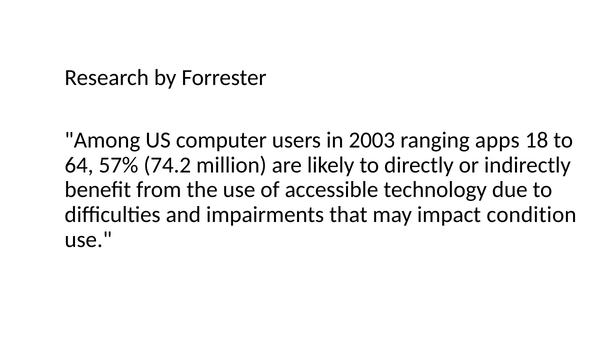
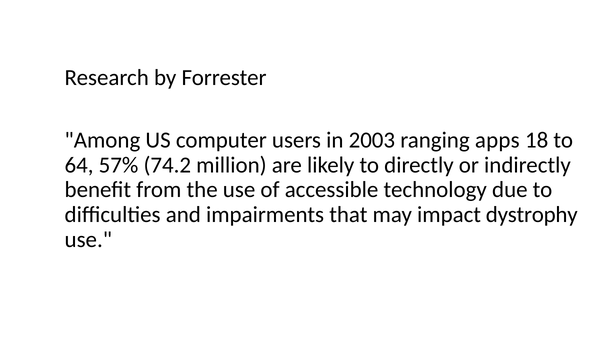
condition: condition -> dystrophy
